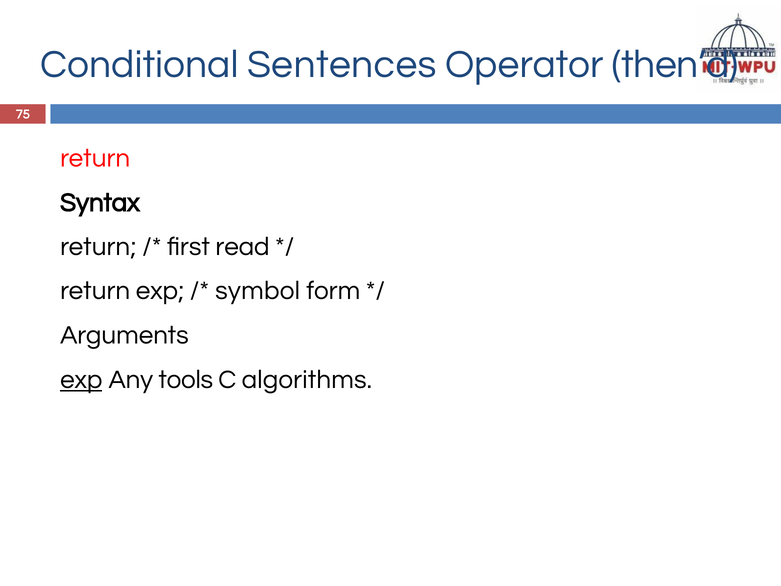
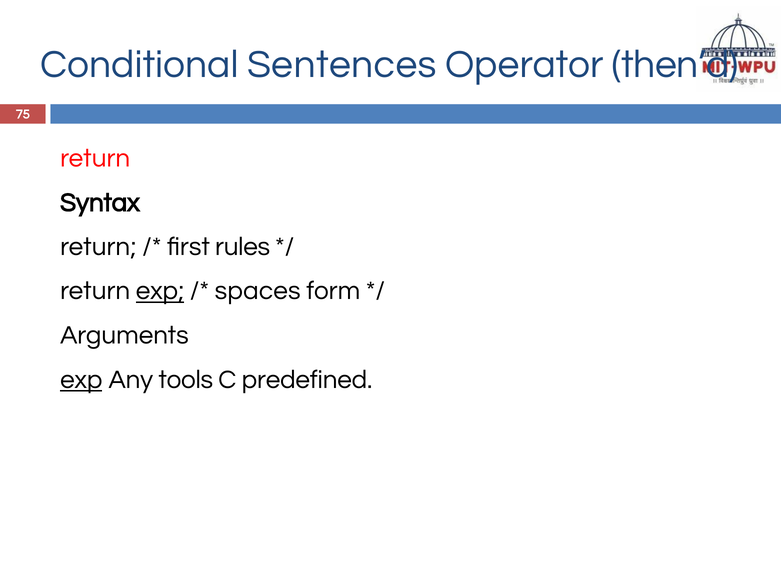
read: read -> rules
exp at (160, 291) underline: none -> present
symbol: symbol -> spaces
algorithms: algorithms -> predefined
